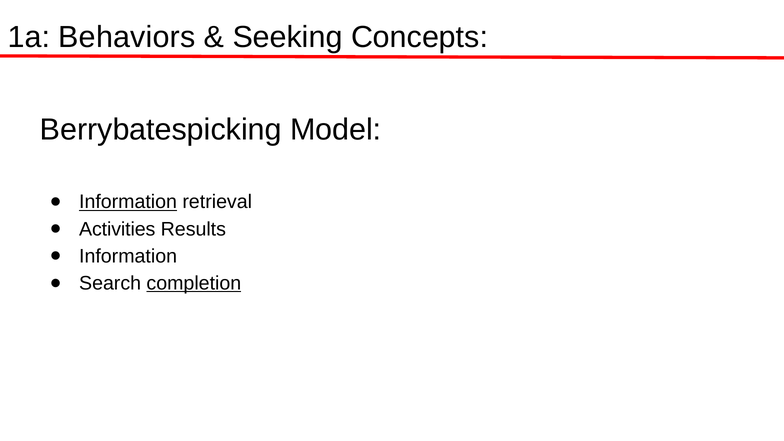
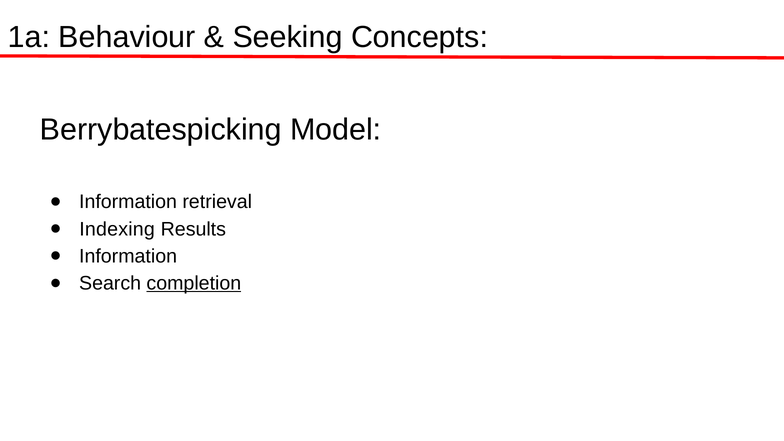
Behaviors: Behaviors -> Behaviour
Information at (128, 202) underline: present -> none
Activities: Activities -> Indexing
